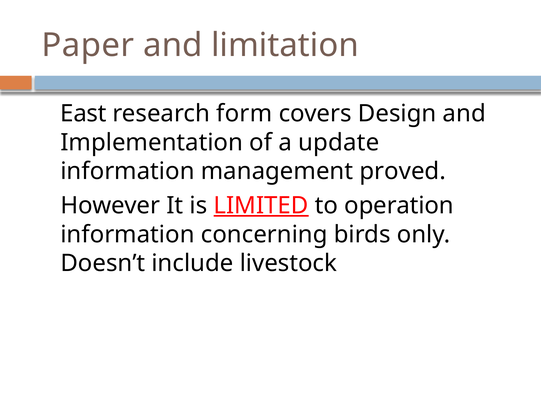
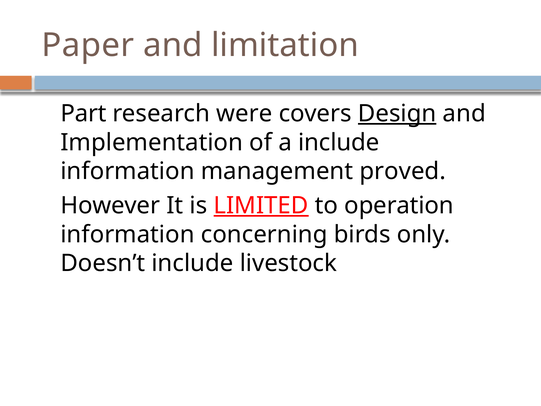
East: East -> Part
form: form -> were
Design underline: none -> present
a update: update -> include
